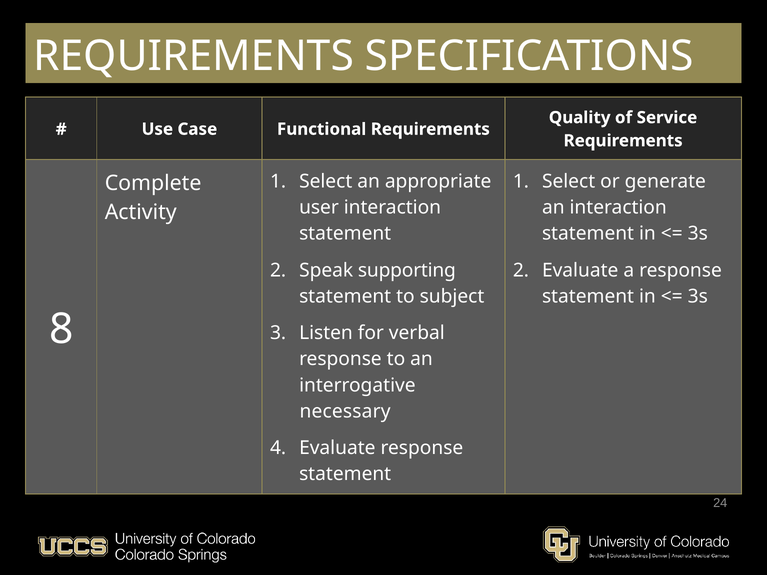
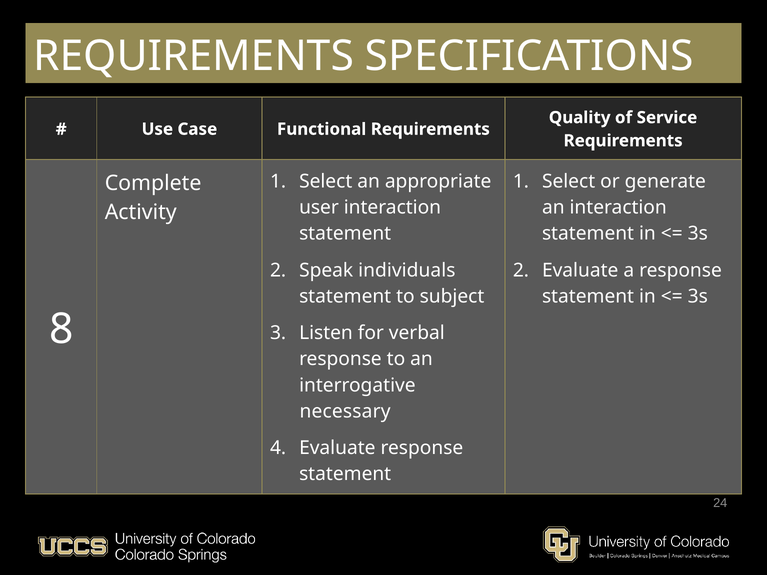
supporting: supporting -> individuals
